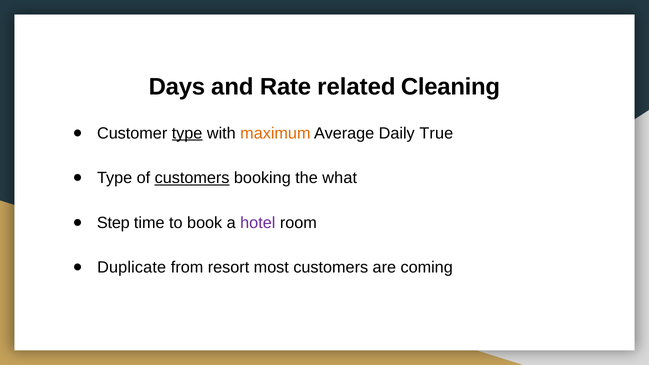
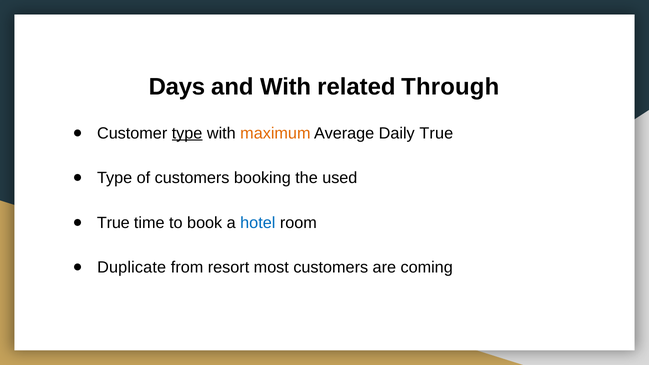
and Rate: Rate -> With
Cleaning: Cleaning -> Through
customers at (192, 178) underline: present -> none
what: what -> used
Step at (113, 223): Step -> True
hotel colour: purple -> blue
